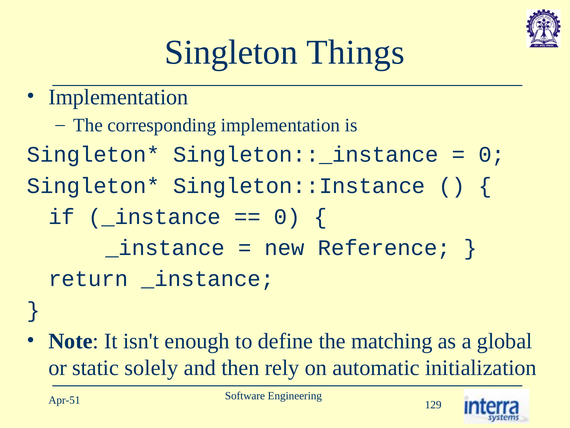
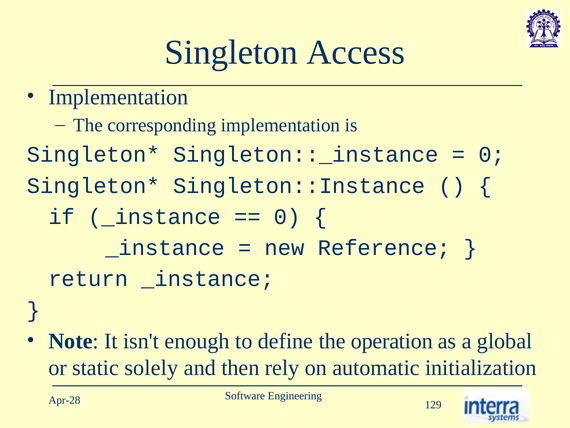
Things: Things -> Access
matching: matching -> operation
Apr-51: Apr-51 -> Apr-28
